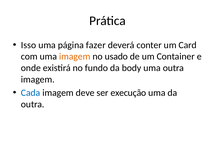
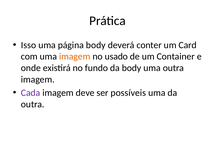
página fazer: fazer -> body
Cada colour: blue -> purple
execução: execução -> possíveis
